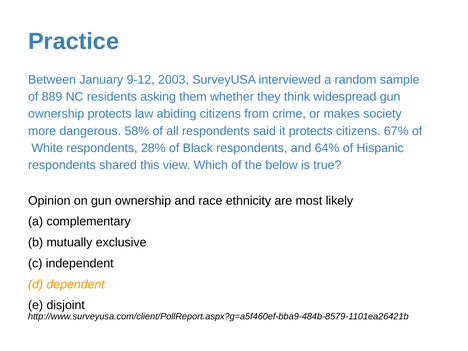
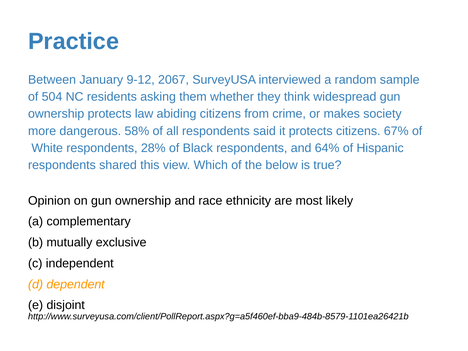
2003: 2003 -> 2067
889: 889 -> 504
